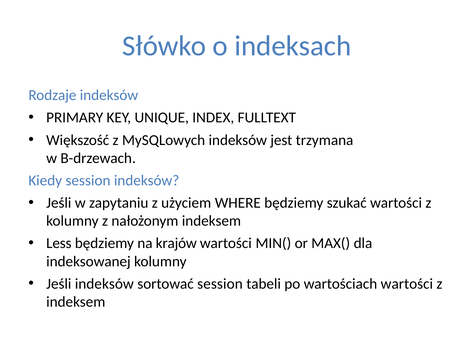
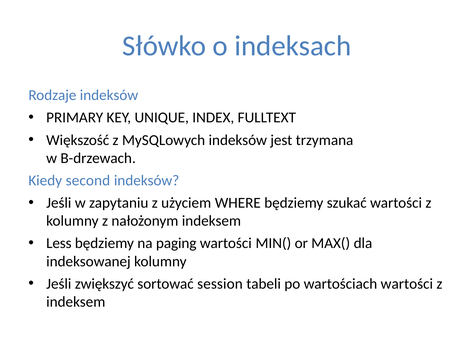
Kiedy session: session -> second
krajów: krajów -> paging
Jeśli indeksów: indeksów -> zwiększyć
